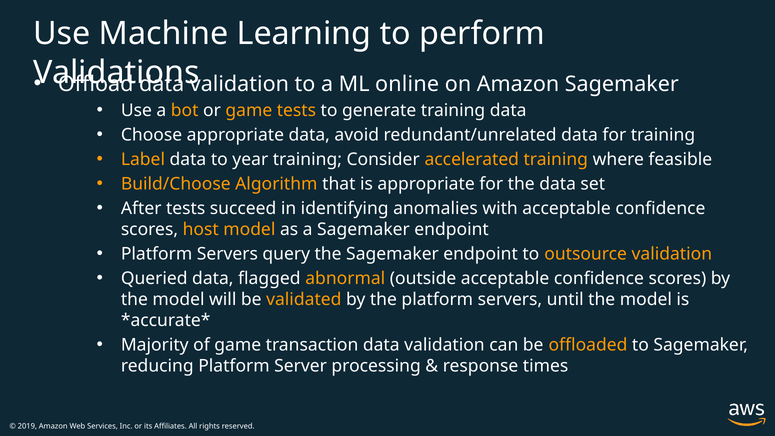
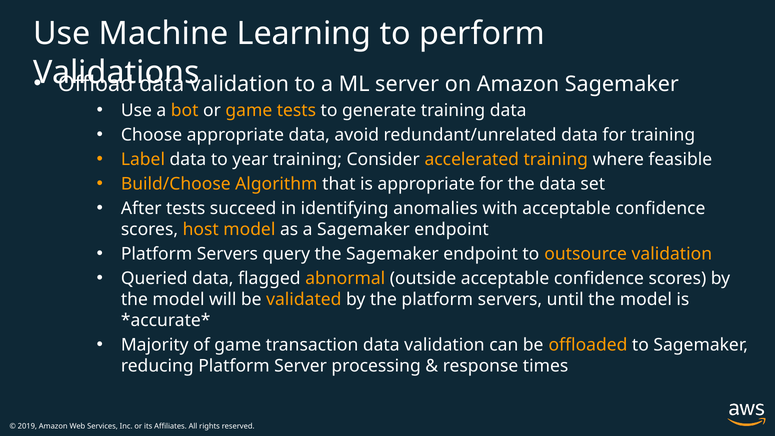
ML online: online -> server
